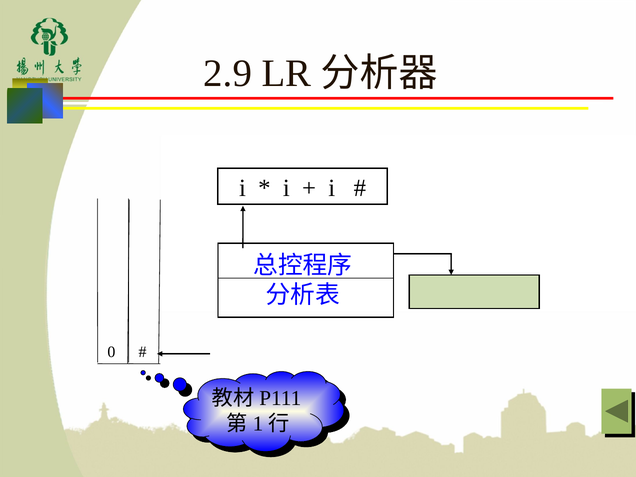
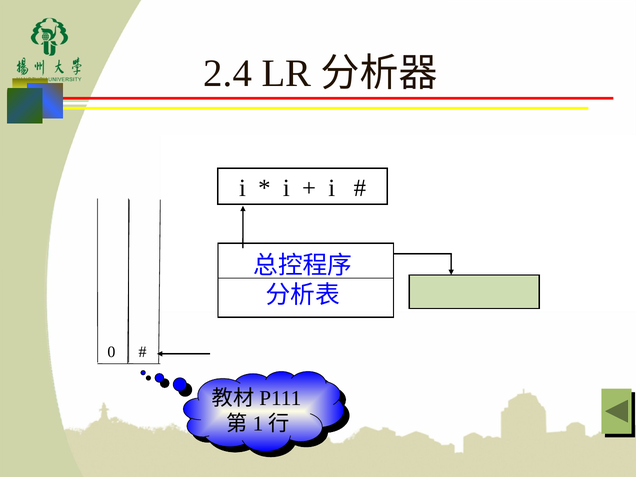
2.9: 2.9 -> 2.4
